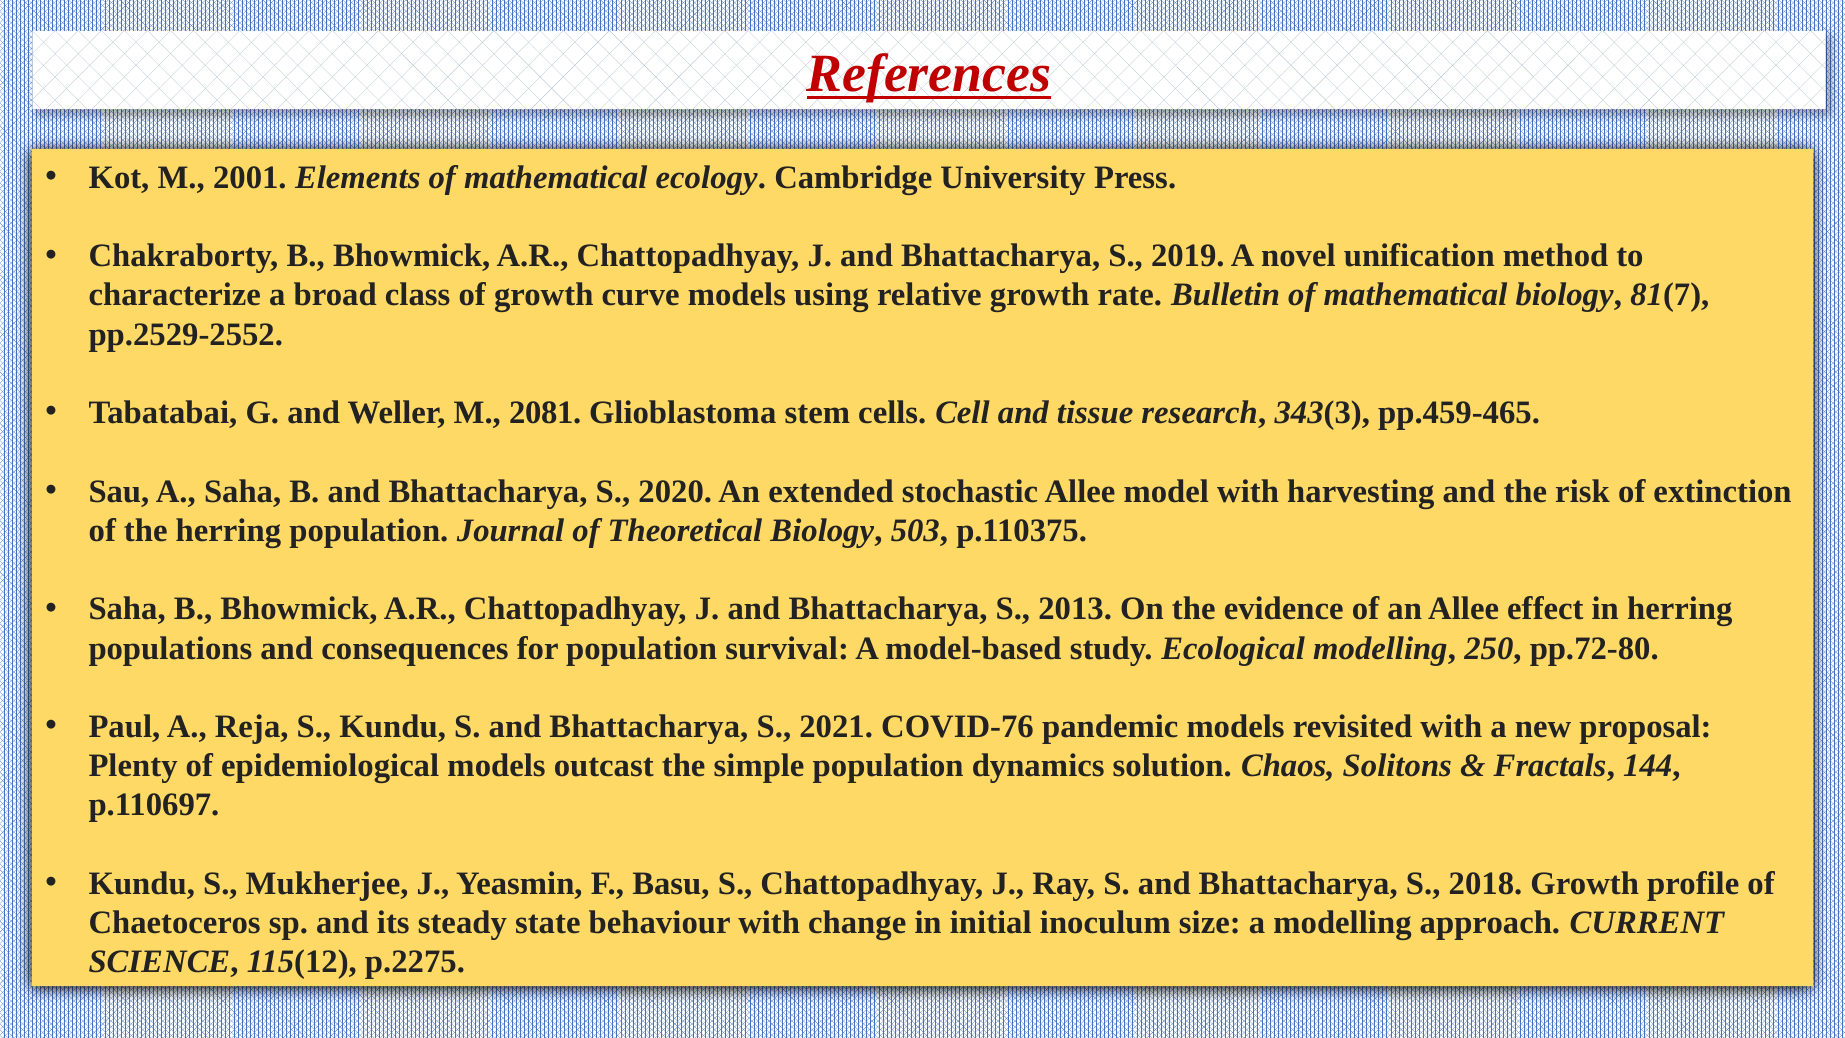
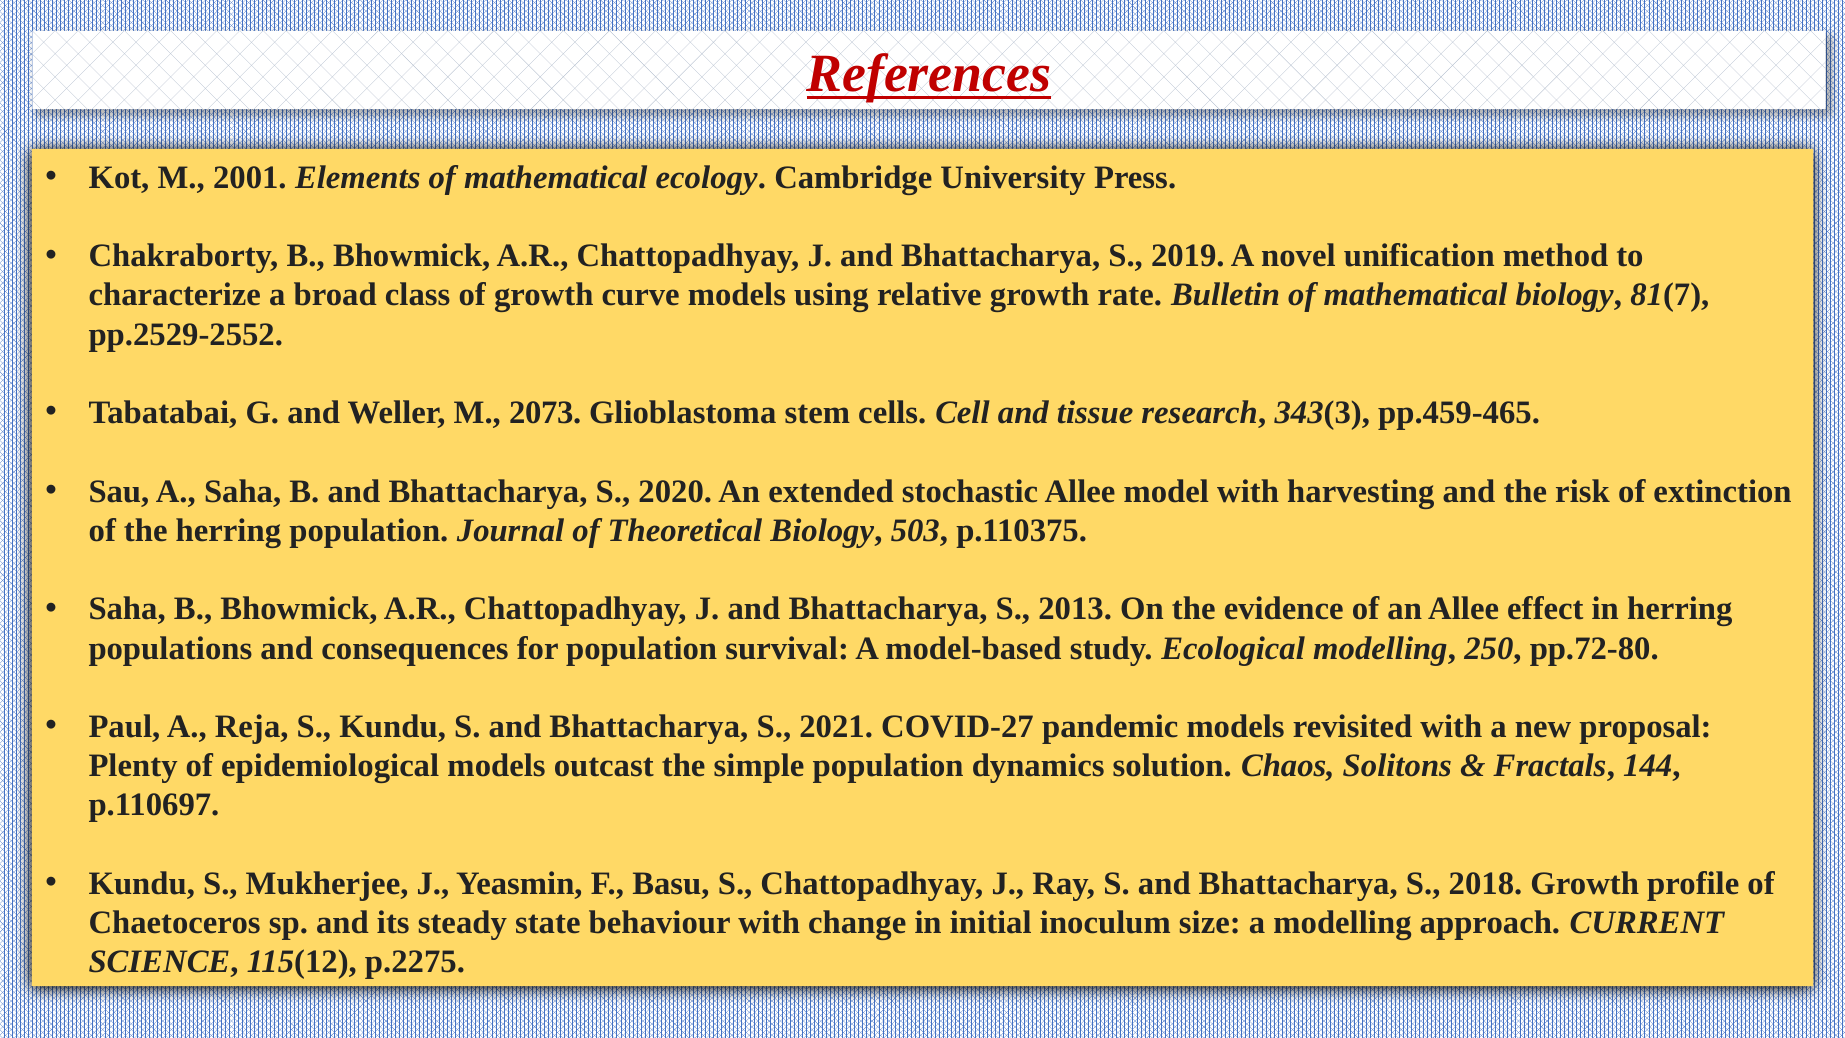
2081: 2081 -> 2073
COVID-76: COVID-76 -> COVID-27
